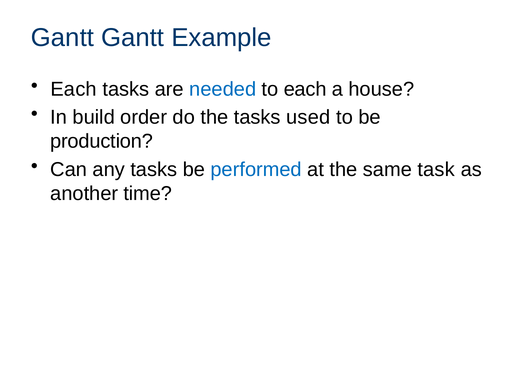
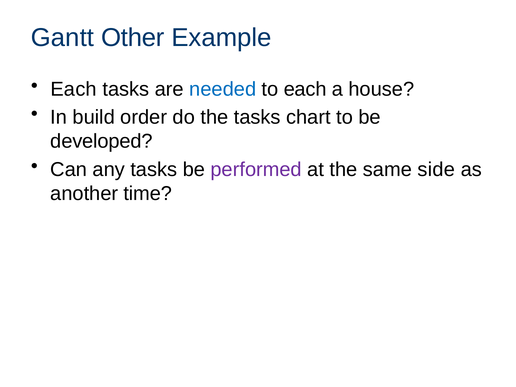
Gantt Gantt: Gantt -> Other
used: used -> chart
production: production -> developed
performed colour: blue -> purple
task: task -> side
